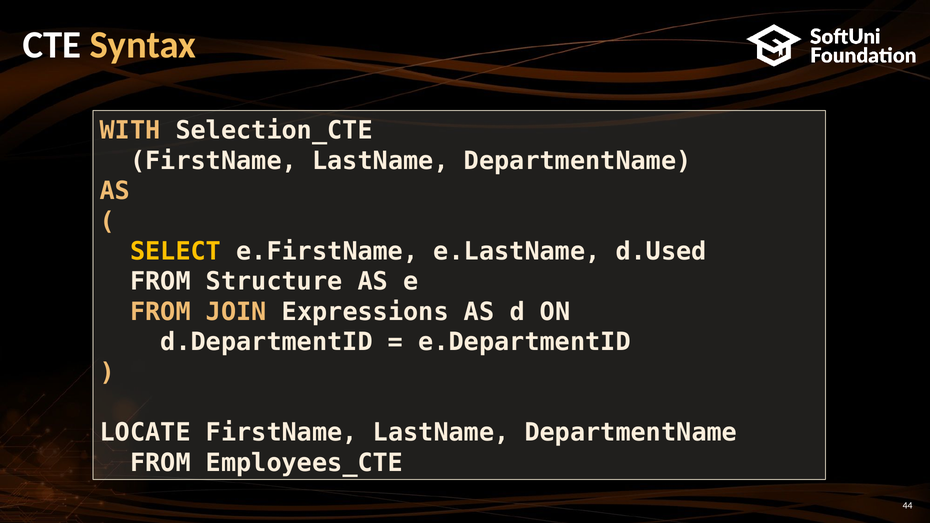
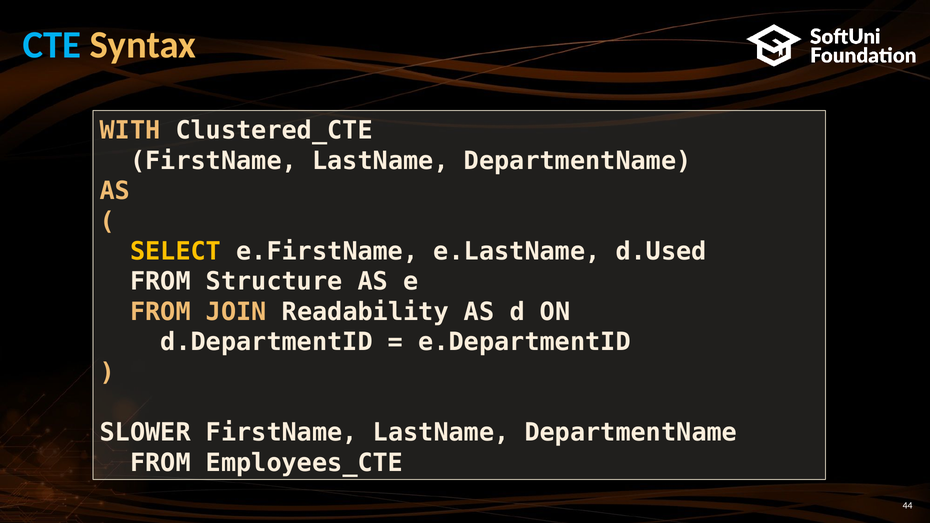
CTE colour: white -> light blue
Selection_CTE: Selection_CTE -> Clustered_CTE
Expressions: Expressions -> Readability
LOCATE: LOCATE -> SLOWER
